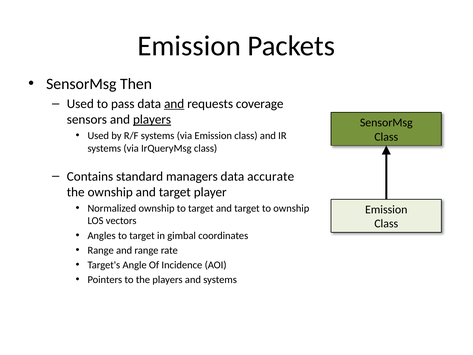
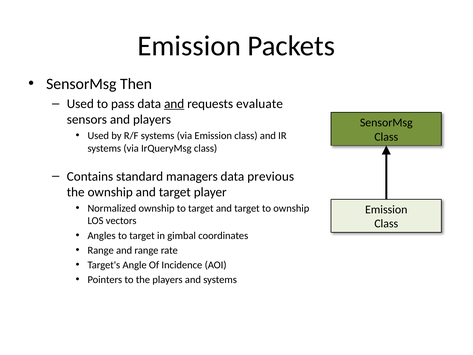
coverage: coverage -> evaluate
players at (152, 119) underline: present -> none
accurate: accurate -> previous
